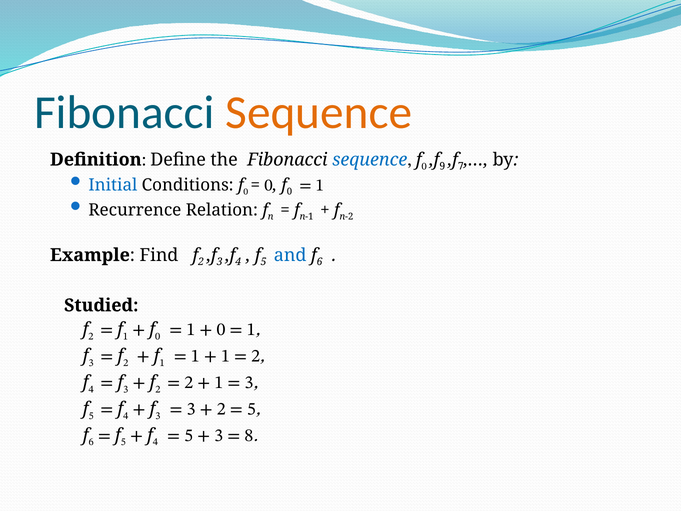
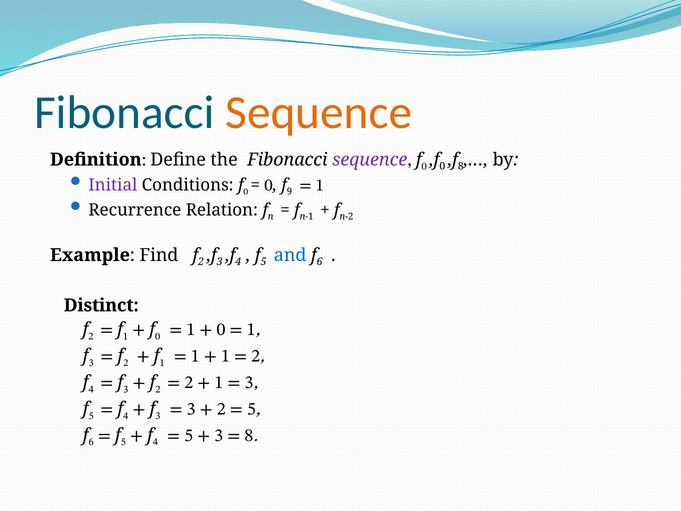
sequence at (370, 160) colour: blue -> purple
9 at (442, 166): 9 -> 0
7 at (461, 166): 7 -> 8
Initial colour: blue -> purple
0 at (289, 192): 0 -> 9
Studied: Studied -> Distinct
